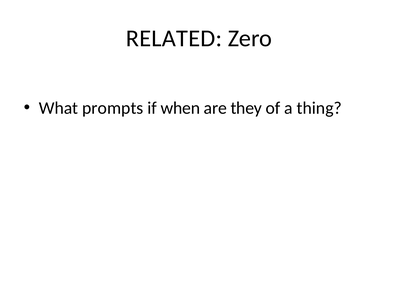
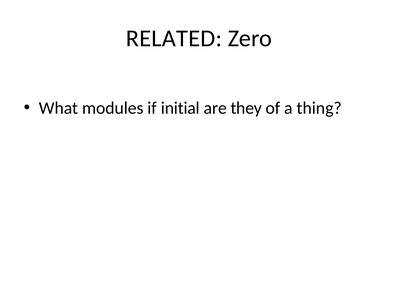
prompts: prompts -> modules
when: when -> initial
